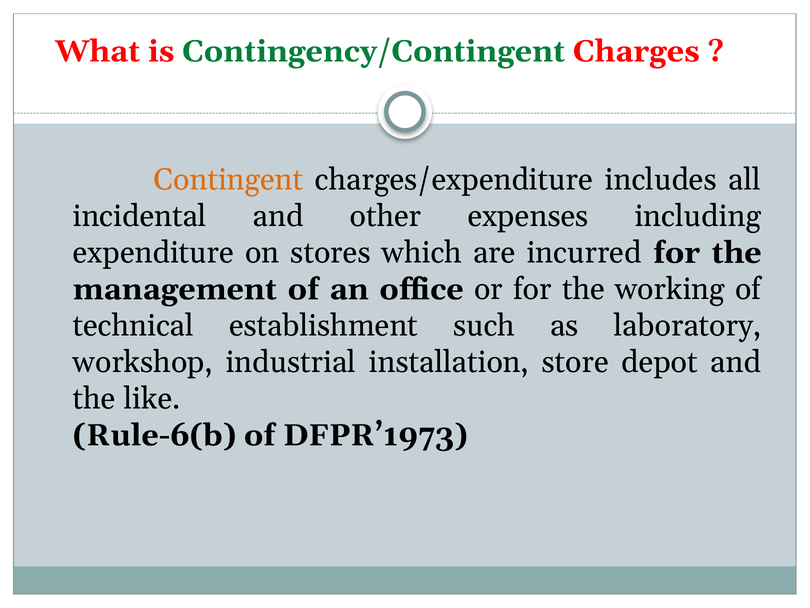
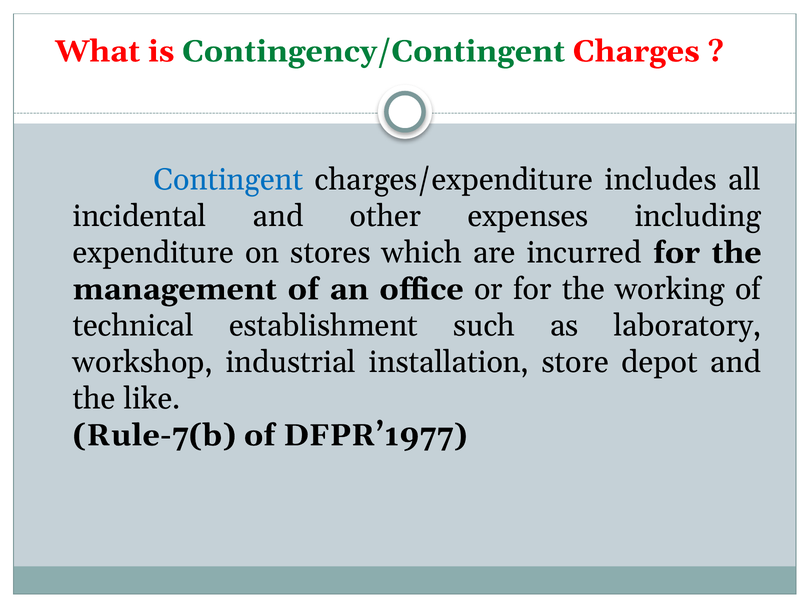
Contingent colour: orange -> blue
Rule-6(b: Rule-6(b -> Rule-7(b
DFPR’1973: DFPR’1973 -> DFPR’1977
